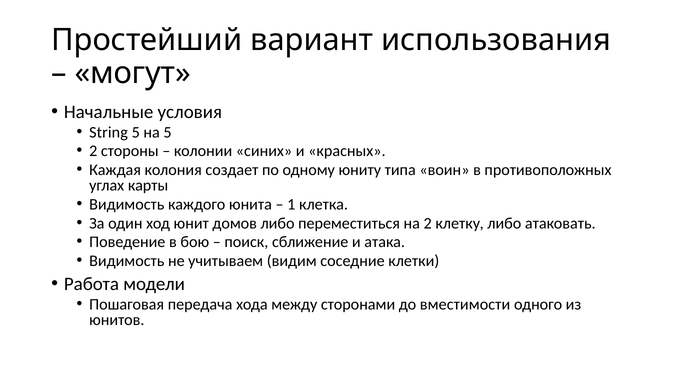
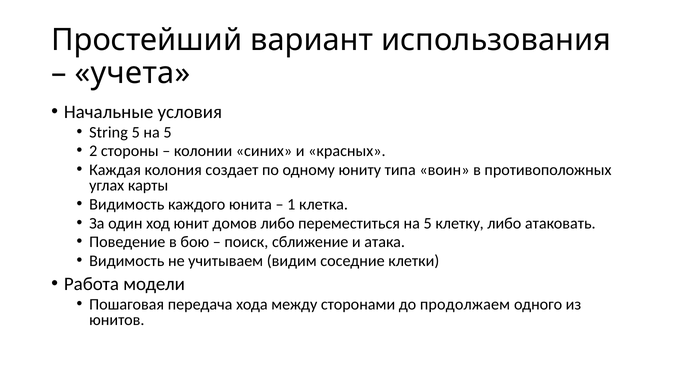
могут: могут -> учета
переместиться на 2: 2 -> 5
вместимости: вместимости -> продолжаем
